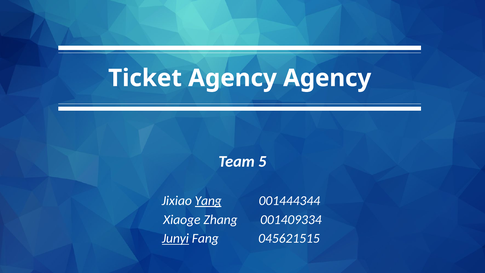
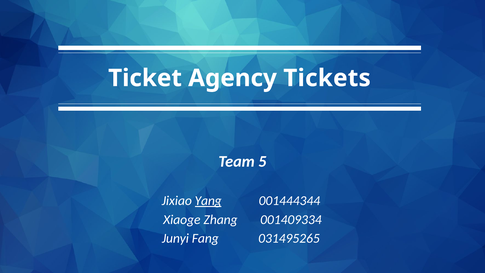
Agency Agency: Agency -> Tickets
Junyi underline: present -> none
045621515: 045621515 -> 031495265
